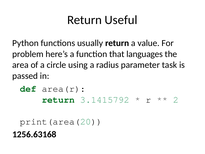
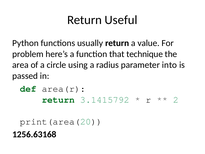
languages: languages -> technique
task: task -> into
